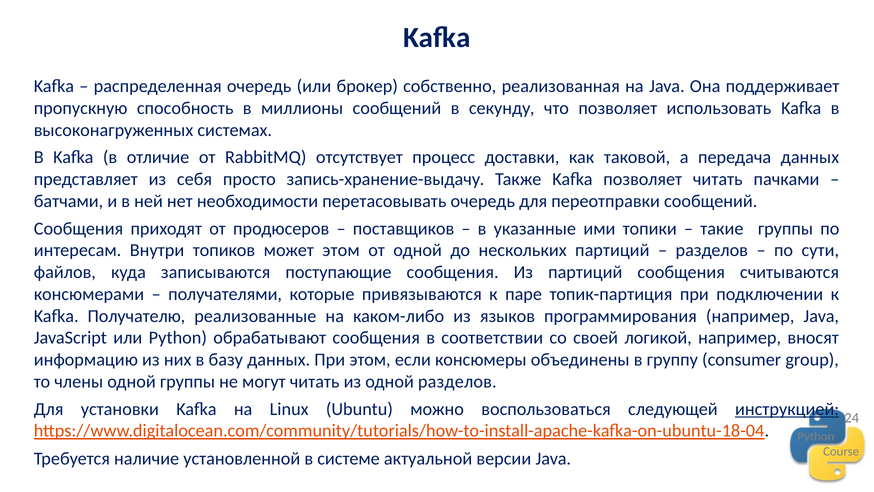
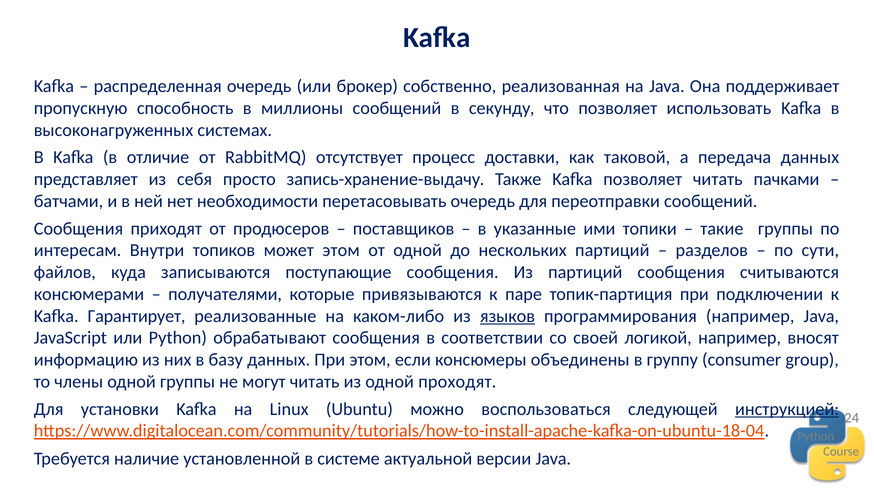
Получателю: Получателю -> Гарантирует
языков underline: none -> present
одной разделов: разделов -> проходят
